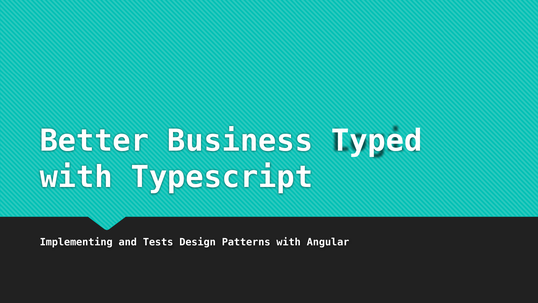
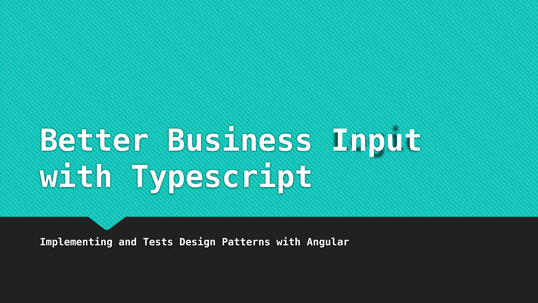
Typed: Typed -> Input
